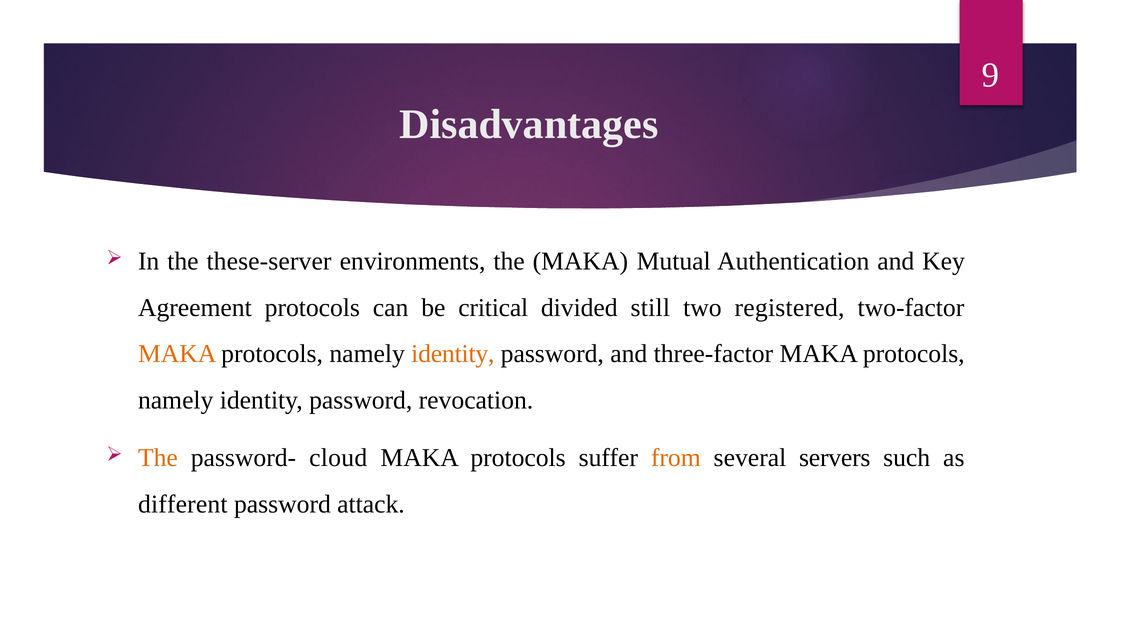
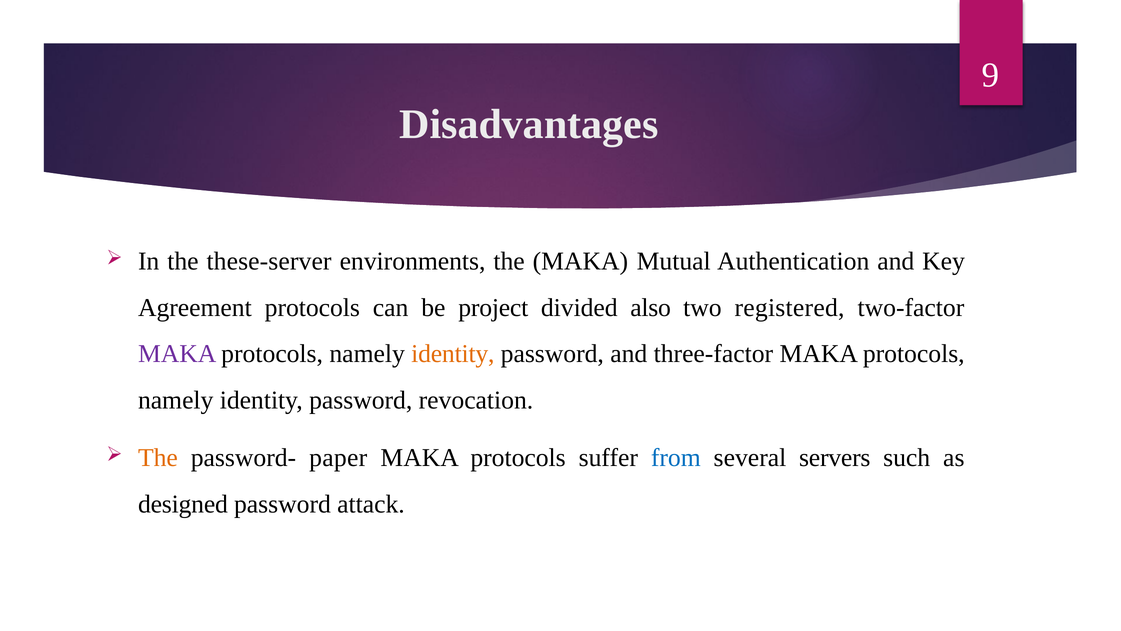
critical: critical -> project
still: still -> also
MAKA at (177, 354) colour: orange -> purple
cloud: cloud -> paper
from colour: orange -> blue
different: different -> designed
